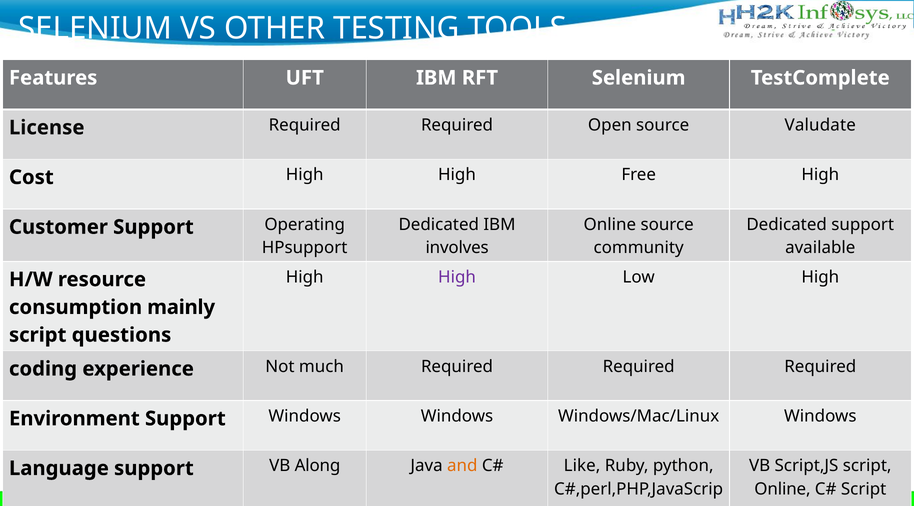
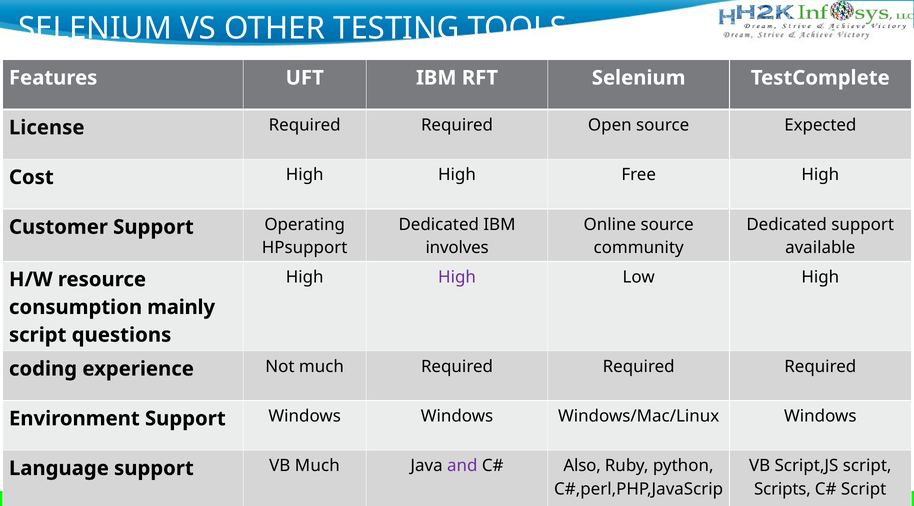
Valudate: Valudate -> Expected
VB Along: Along -> Much
and colour: orange -> purple
Like: Like -> Also
Online at (782, 489): Online -> Scripts
